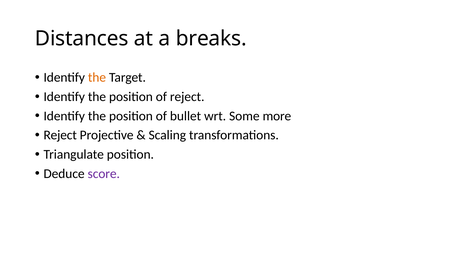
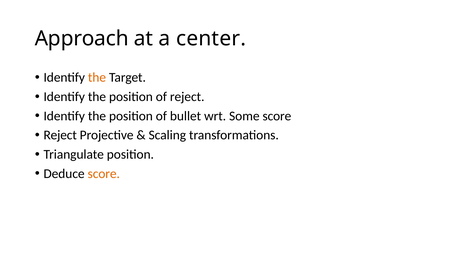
Distances: Distances -> Approach
breaks: breaks -> center
Some more: more -> score
score at (104, 173) colour: purple -> orange
